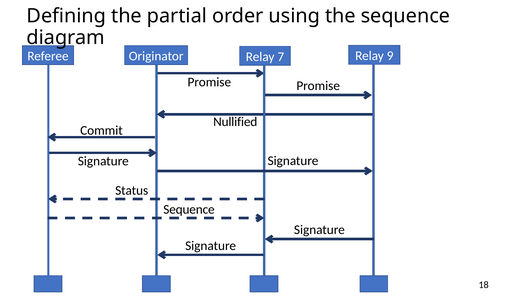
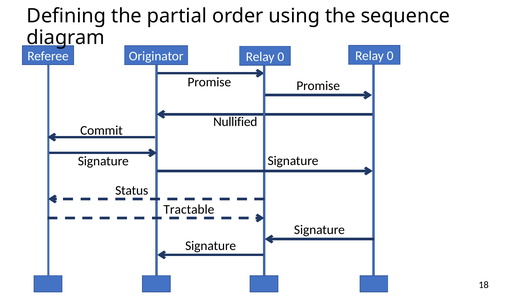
Originator Relay 7: 7 -> 0
9 at (390, 56): 9 -> 0
Sequence at (189, 209): Sequence -> Tractable
